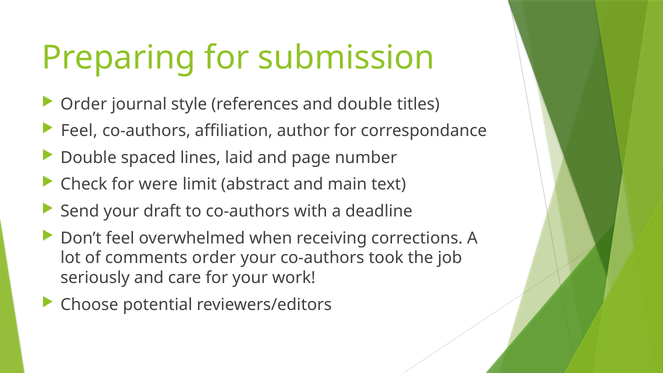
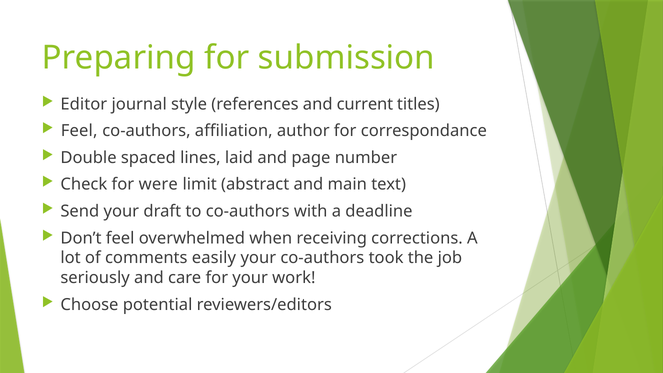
Order at (84, 104): Order -> Editor
and double: double -> current
comments order: order -> easily
